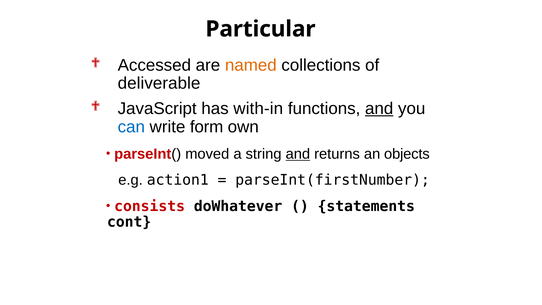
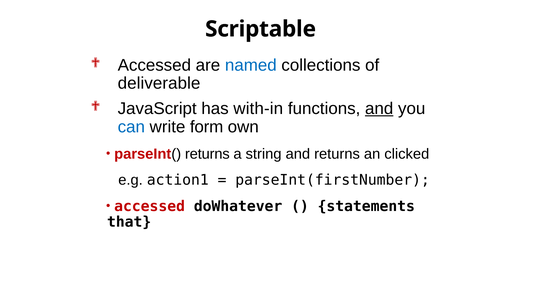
Particular: Particular -> Scriptable
named colour: orange -> blue
parseInt( moved: moved -> returns
and at (298, 154) underline: present -> none
objects: objects -> clicked
consists at (150, 206): consists -> accessed
cont: cont -> that
